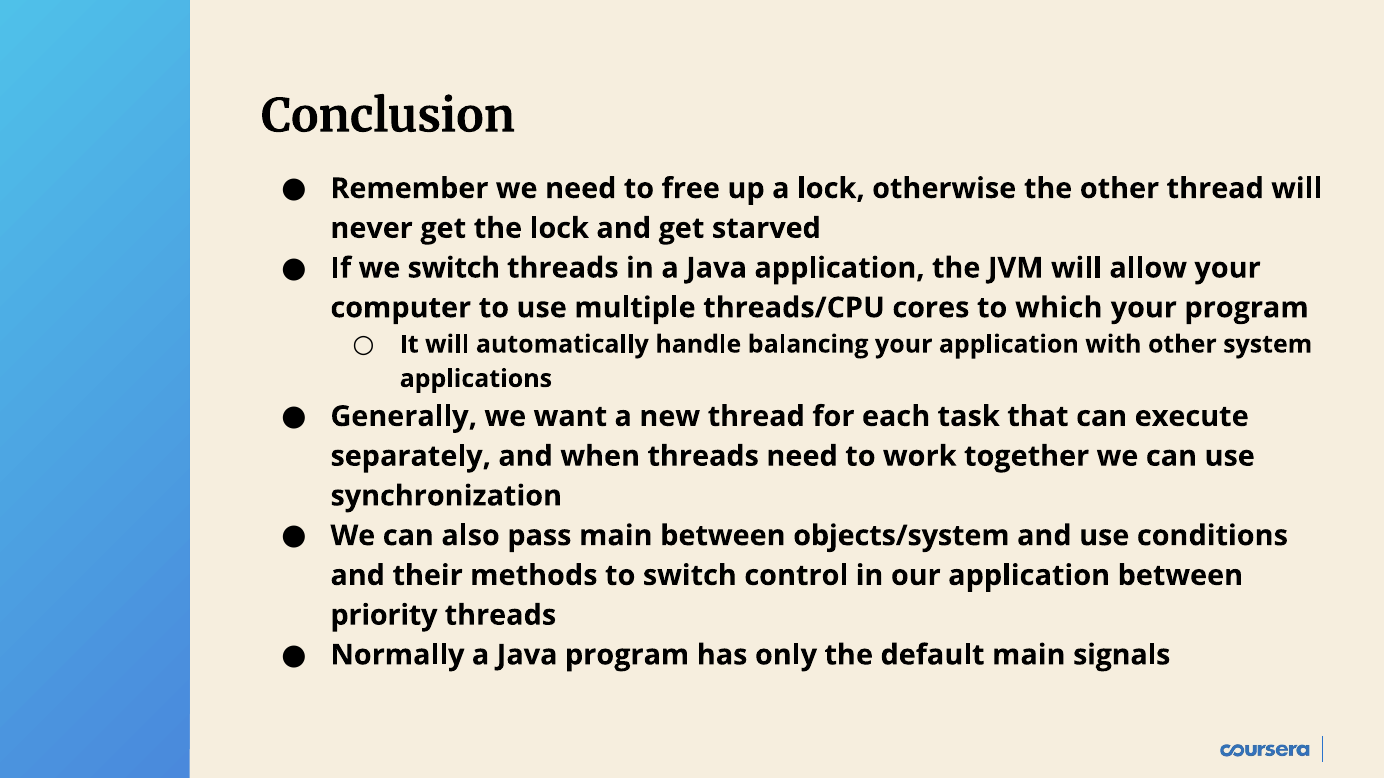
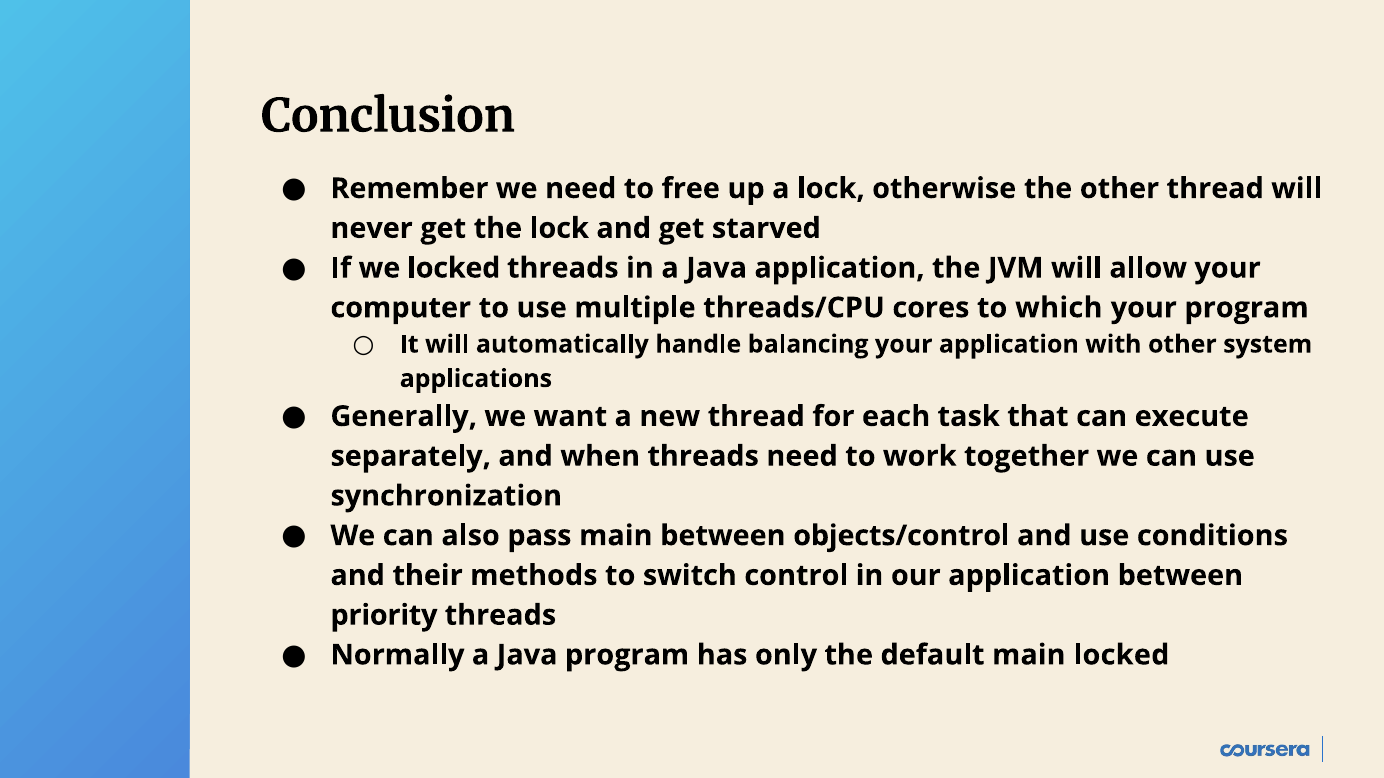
we switch: switch -> locked
objects/system: objects/system -> objects/control
main signals: signals -> locked
